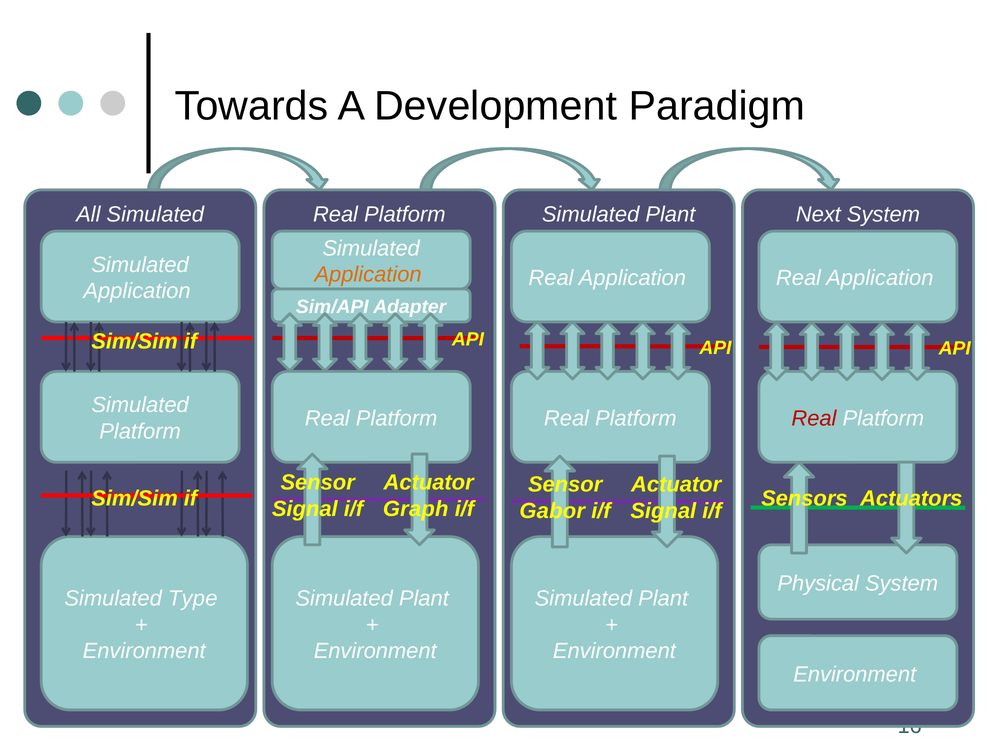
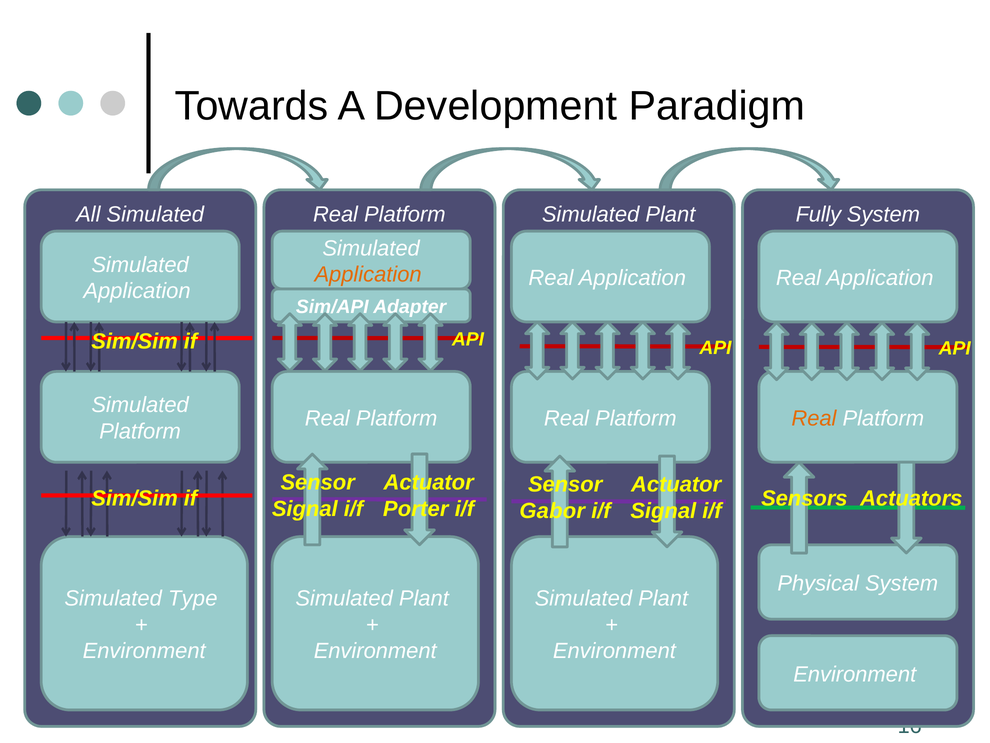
Next: Next -> Fully
Real at (814, 418) colour: red -> orange
Graph: Graph -> Porter
